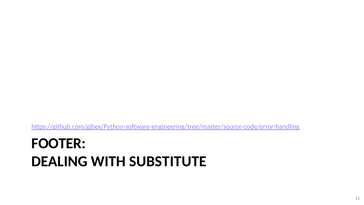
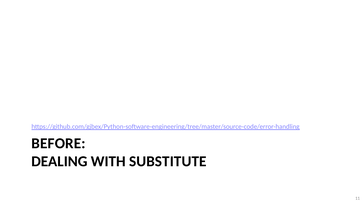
FOOTER: FOOTER -> BEFORE
